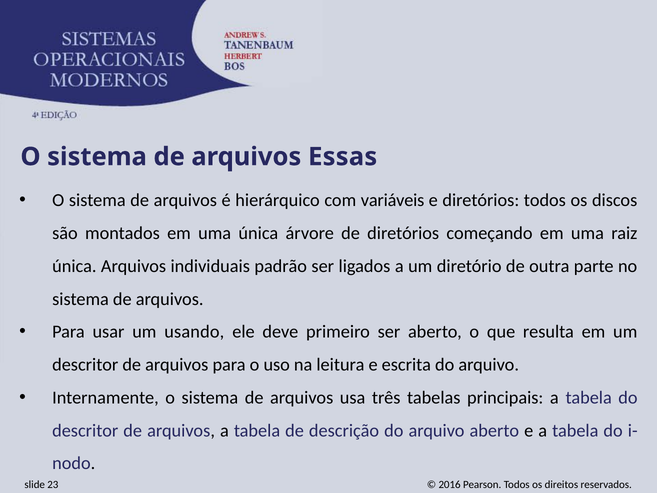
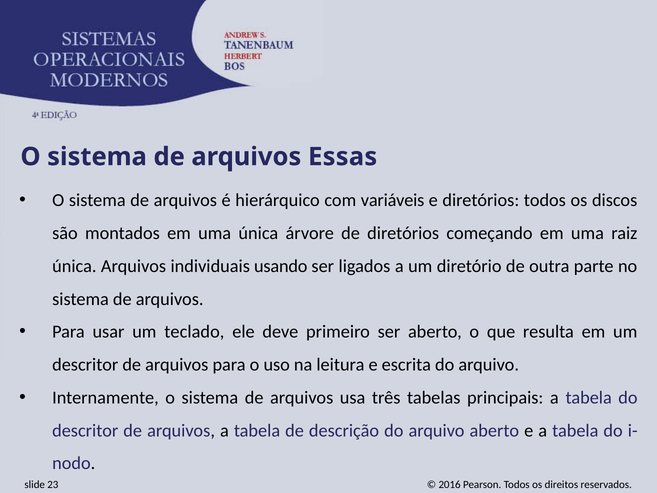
padrão: padrão -> usando
usando: usando -> teclado
